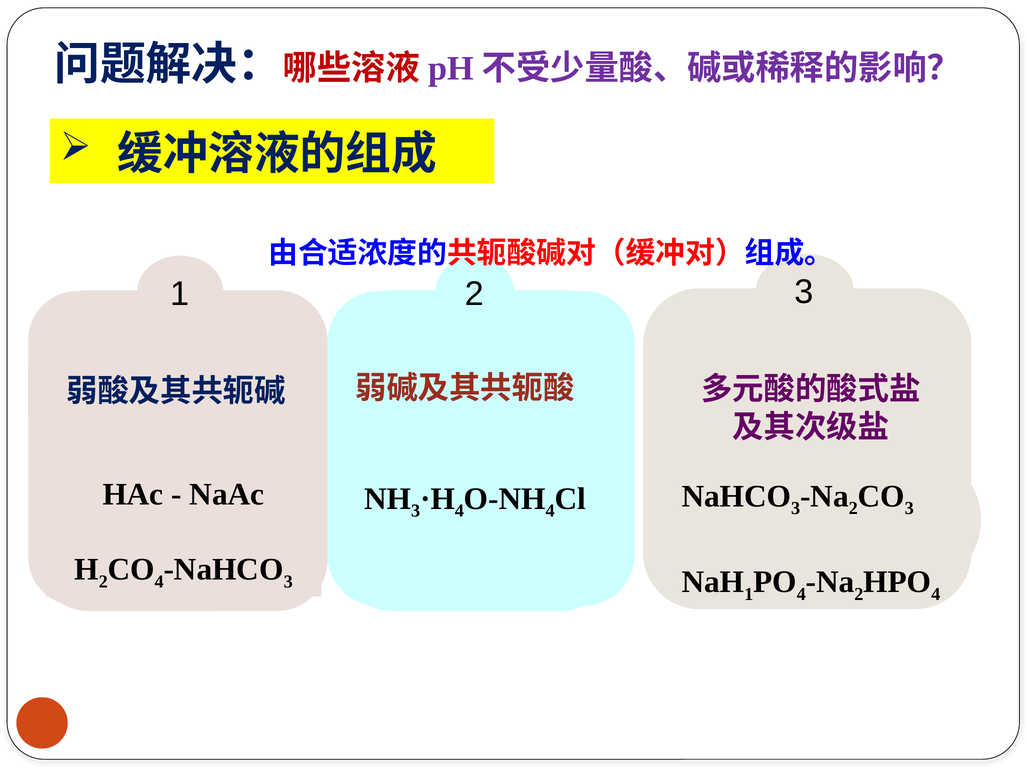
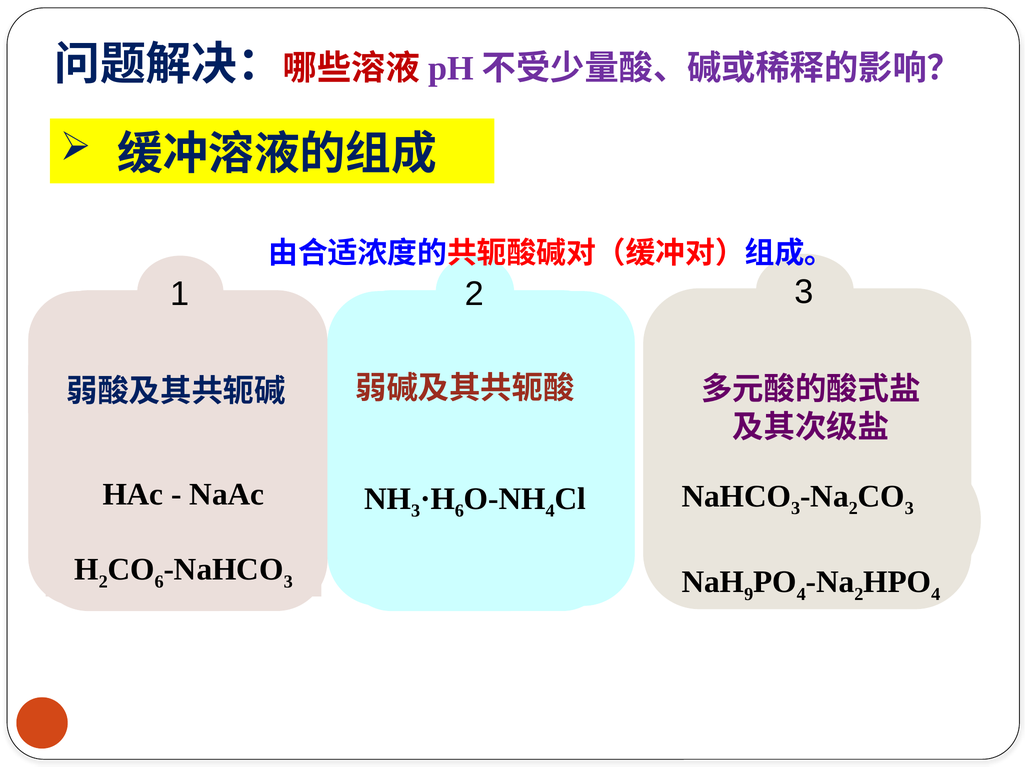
4 at (459, 511): 4 -> 6
4 at (159, 582): 4 -> 6
1 at (749, 594): 1 -> 9
